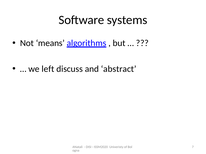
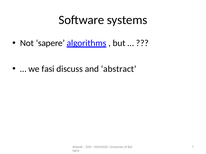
means: means -> sapere
left: left -> fasi
